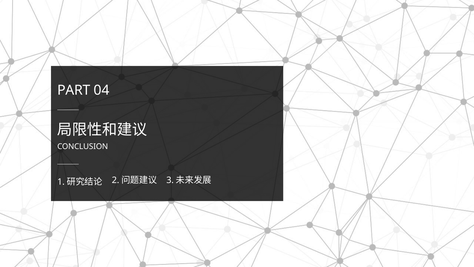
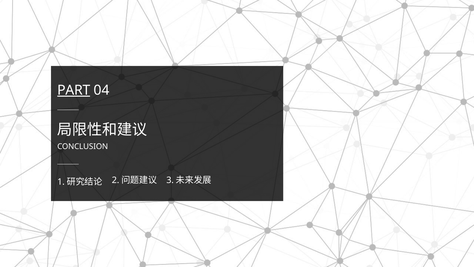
PART underline: none -> present
